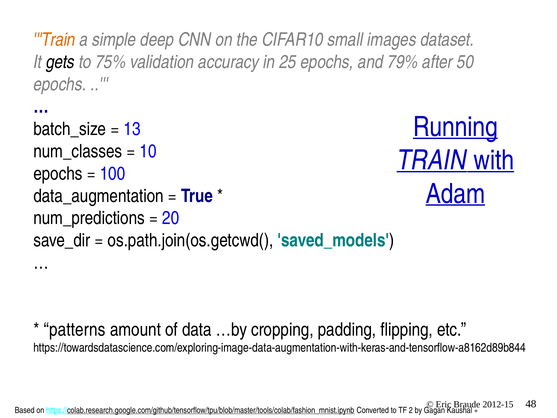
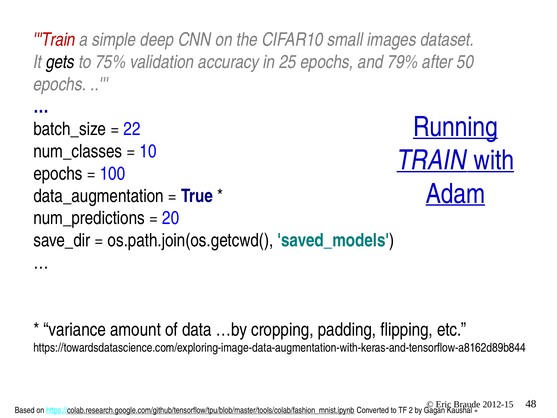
Train at (54, 40) colour: orange -> red
13: 13 -> 22
patterns: patterns -> variance
